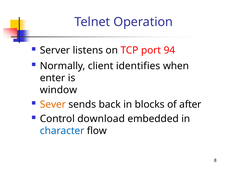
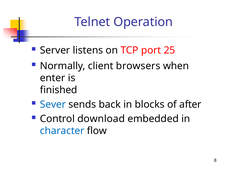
94: 94 -> 25
identifies: identifies -> browsers
window: window -> finished
Sever colour: orange -> blue
